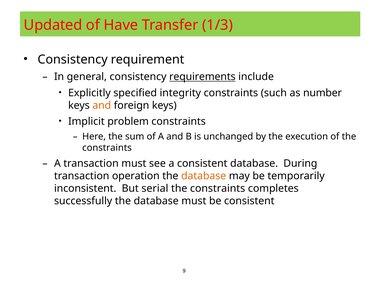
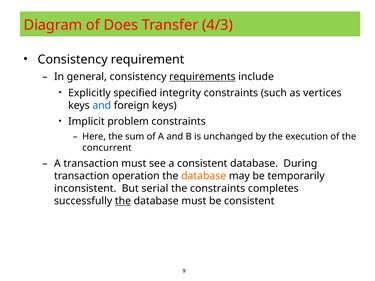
Updated: Updated -> Diagram
Have: Have -> Does
1/3: 1/3 -> 4/3
number: number -> vertices
and at (102, 105) colour: orange -> blue
constraints at (107, 148): constraints -> concurrent
the at (123, 201) underline: none -> present
